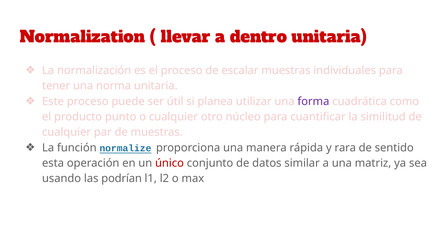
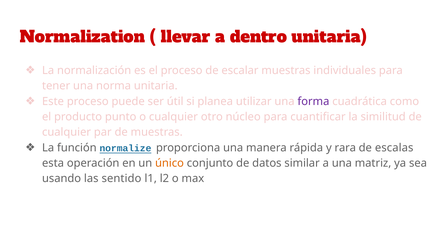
sentido: sentido -> escalas
único colour: red -> orange
podrían: podrían -> sentido
